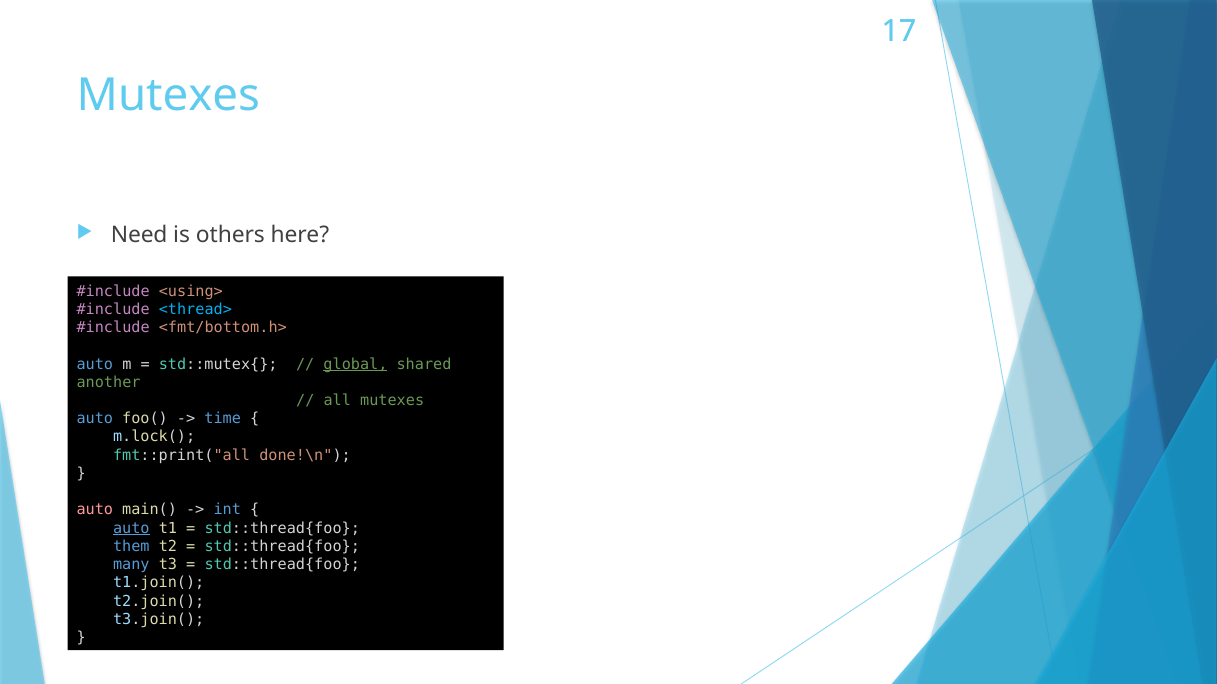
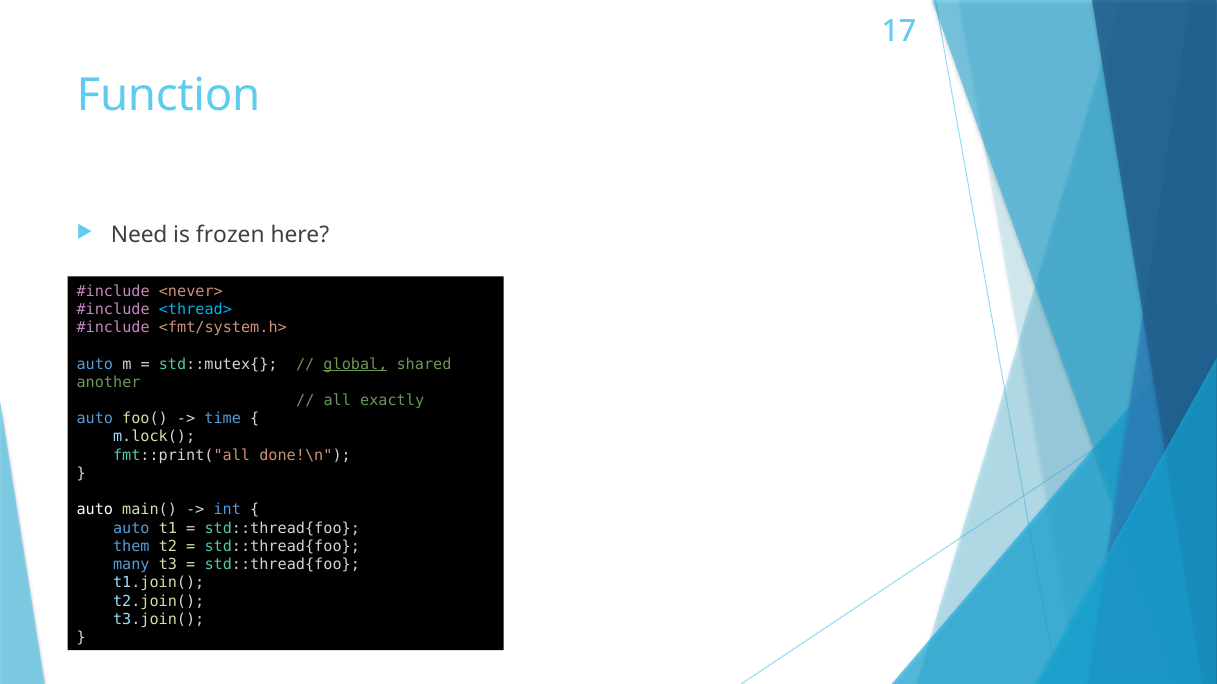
Mutexes at (168, 96): Mutexes -> Function
others: others -> frozen
<using>: <using> -> <never>
<fmt/bottom.h>: <fmt/bottom.h> -> <fmt/system.h>
all mutexes: mutexes -> exactly
auto at (95, 510) colour: pink -> white
auto at (131, 529) underline: present -> none
